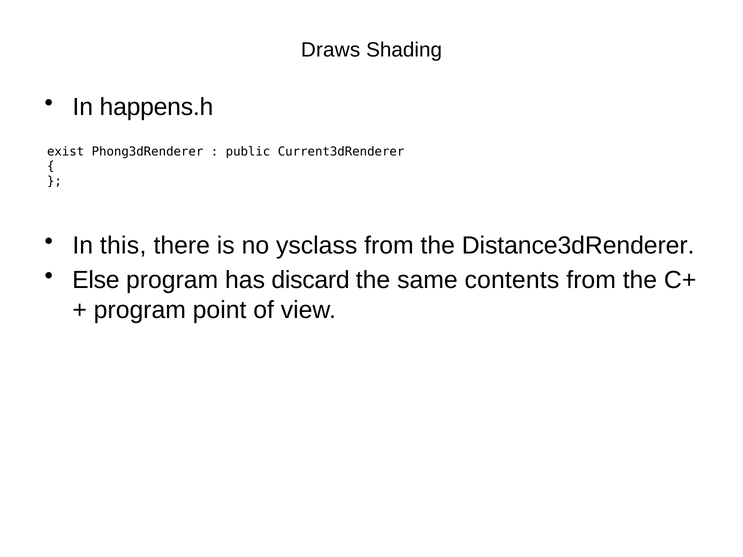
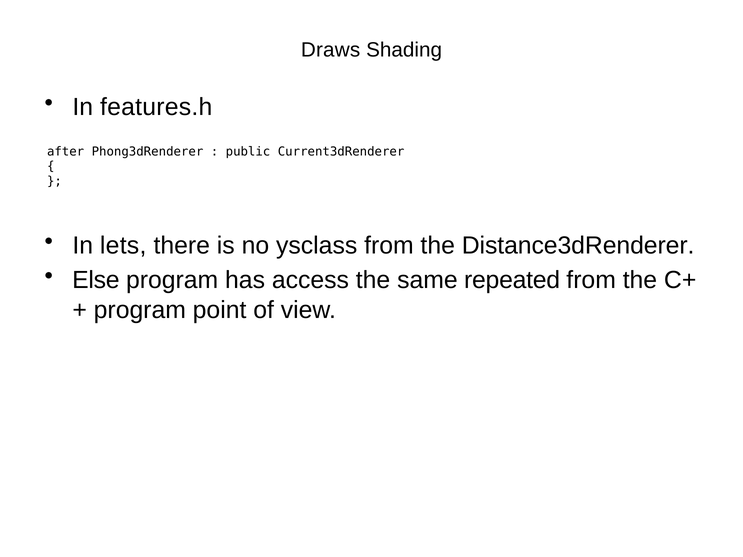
happens.h: happens.h -> features.h
exist: exist -> after
this: this -> lets
discard: discard -> access
contents: contents -> repeated
